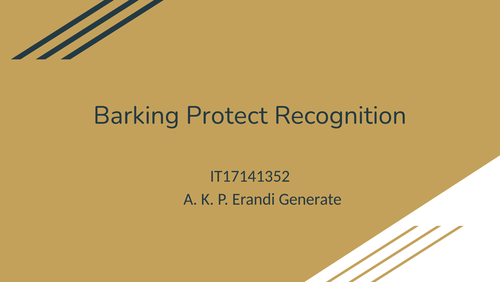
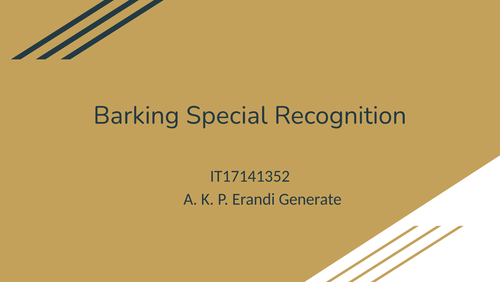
Protect: Protect -> Special
